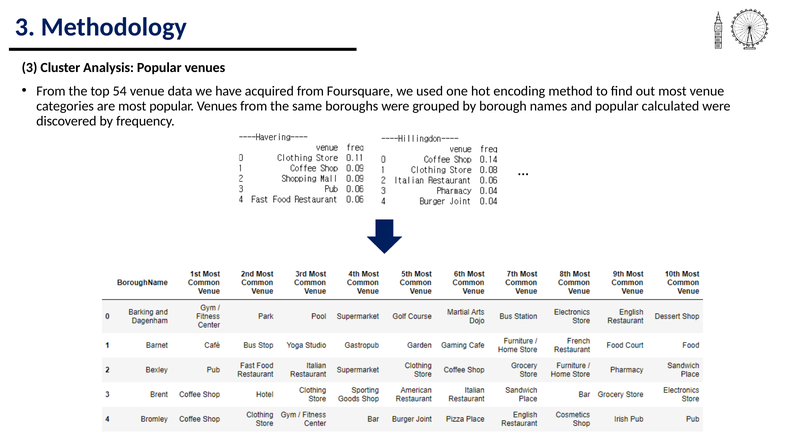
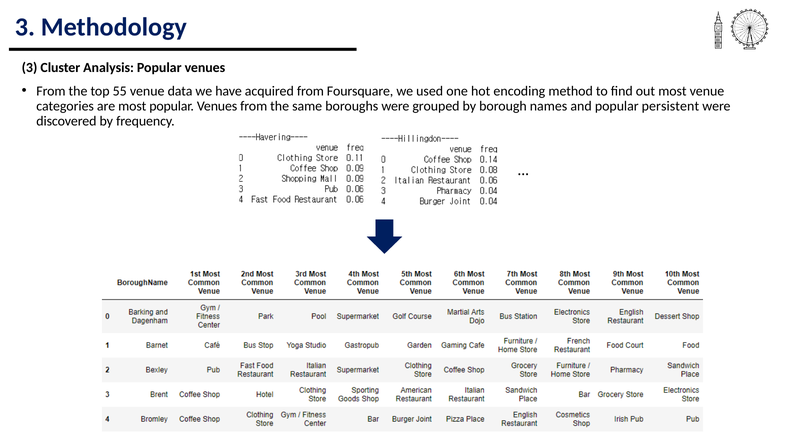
54: 54 -> 55
calculated: calculated -> persistent
